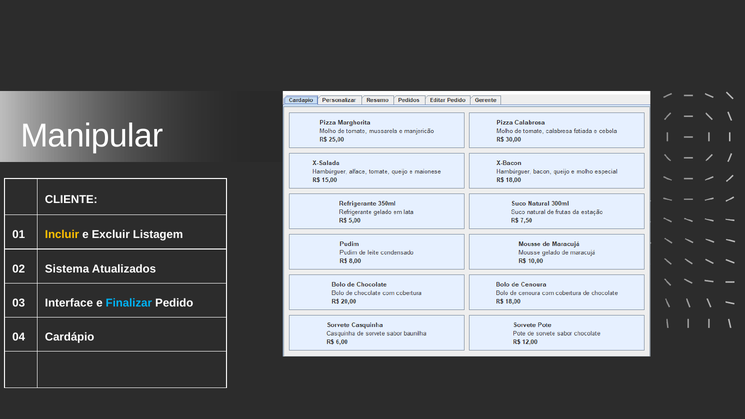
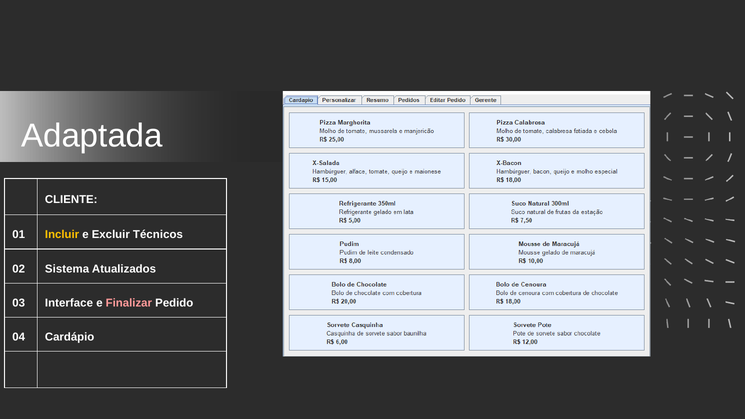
Manipular: Manipular -> Adaptada
Listagem: Listagem -> Técnicos
Finalizar colour: light blue -> pink
